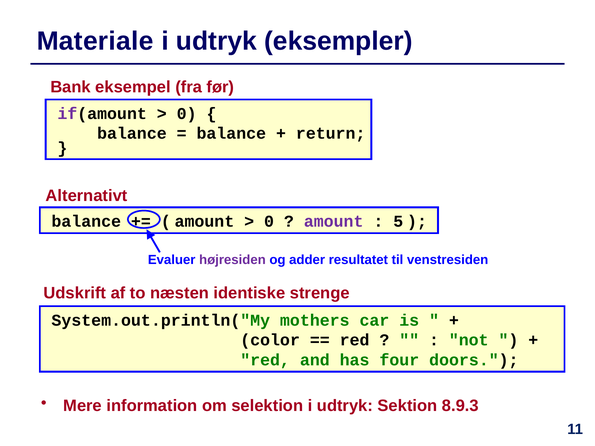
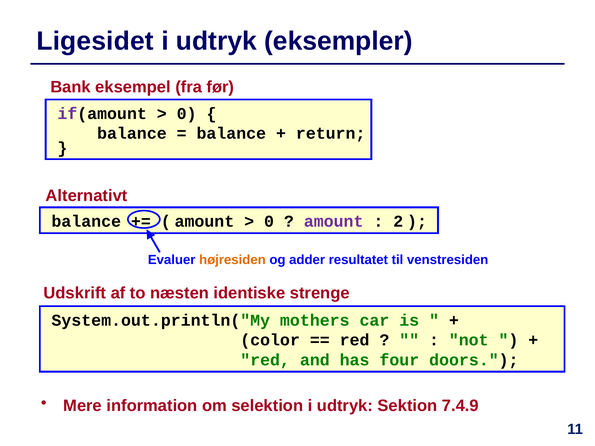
Materiale: Materiale -> Ligesidet
5: 5 -> 2
højresiden colour: purple -> orange
8.9.3: 8.9.3 -> 7.4.9
